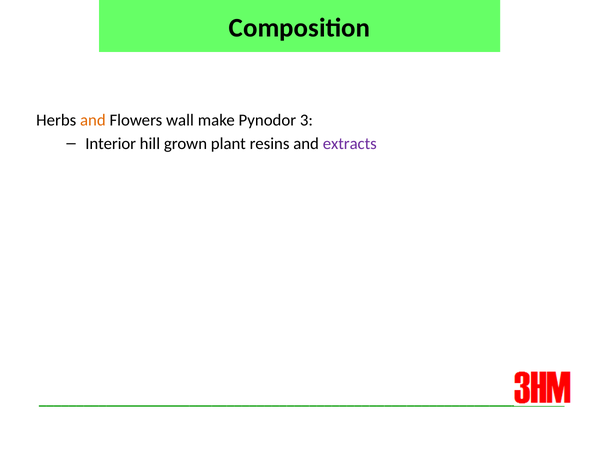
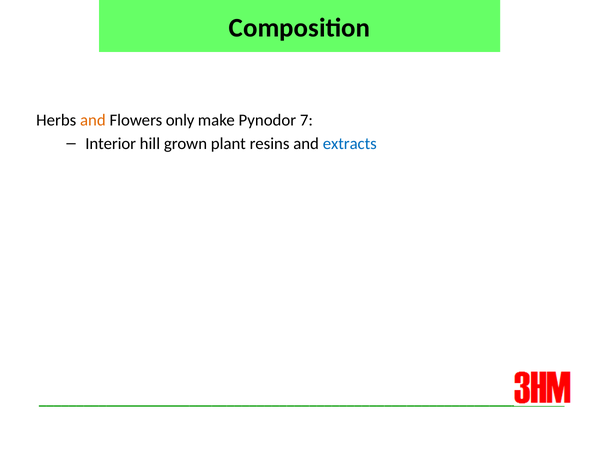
wall: wall -> only
3: 3 -> 7
extracts colour: purple -> blue
